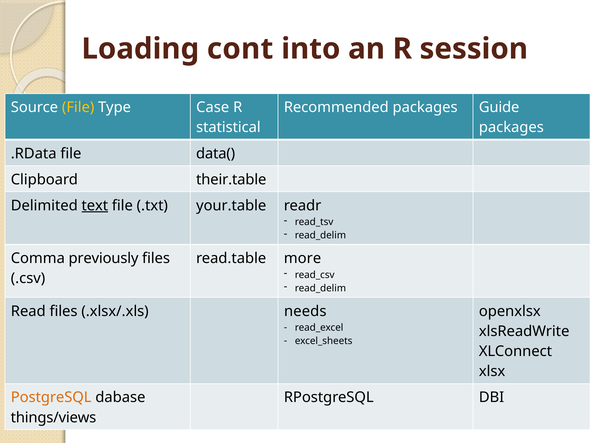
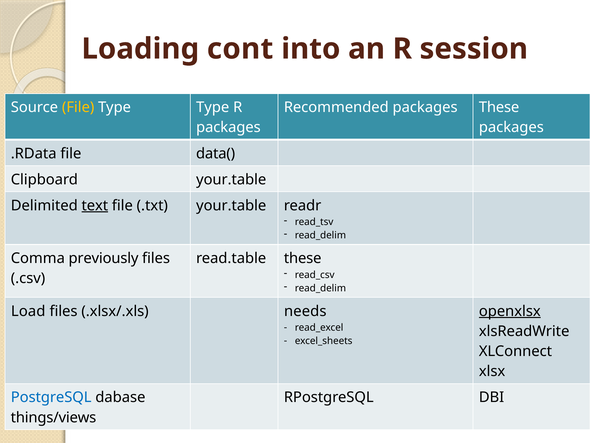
Type Case: Case -> Type
packages Guide: Guide -> These
statistical at (228, 127): statistical -> packages
Clipboard their.table: their.table -> your.table
read.table more: more -> these
Read: Read -> Load
openxlsx underline: none -> present
PostgreSQL colour: orange -> blue
